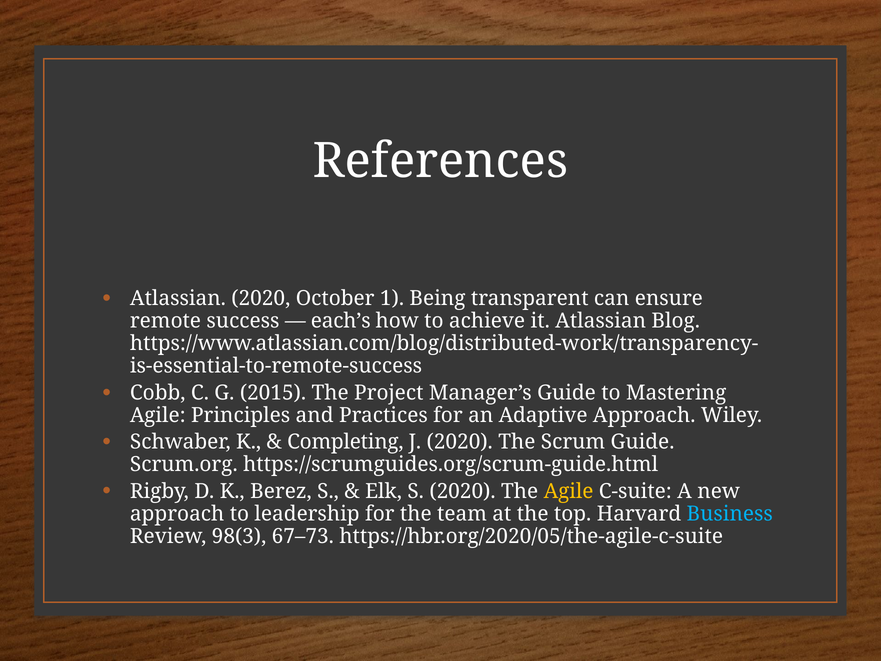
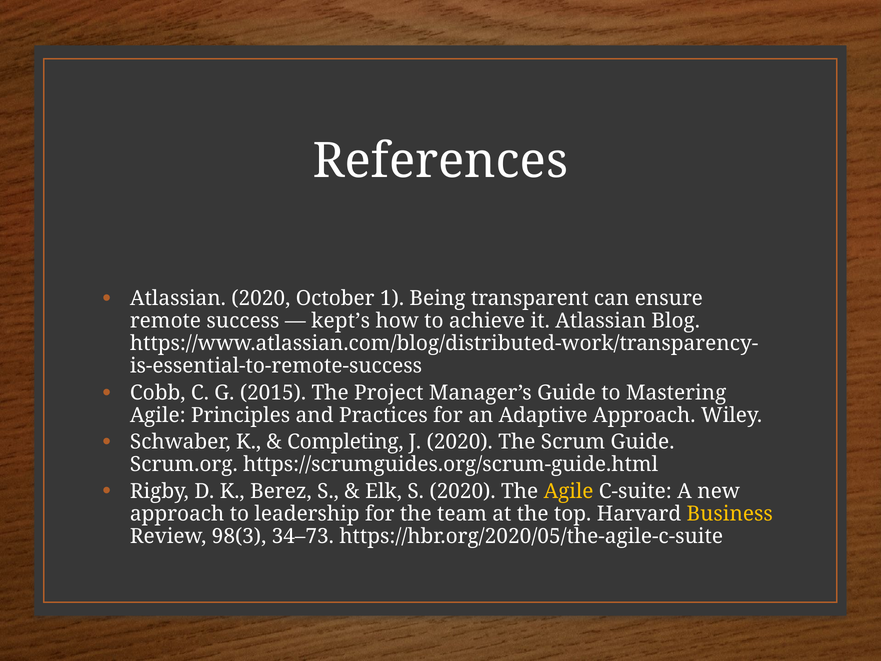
each’s: each’s -> kept’s
Business colour: light blue -> yellow
67–73: 67–73 -> 34–73
